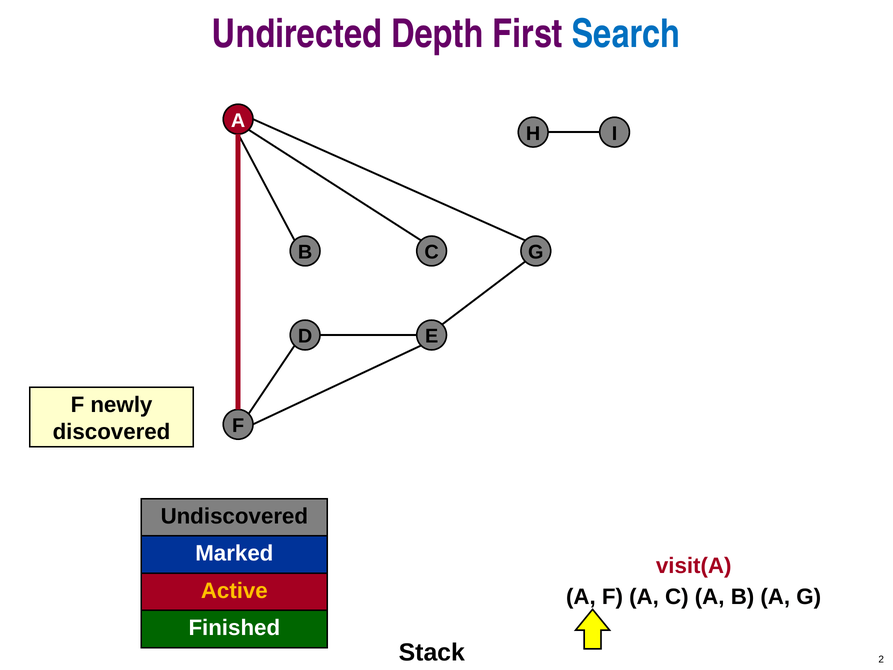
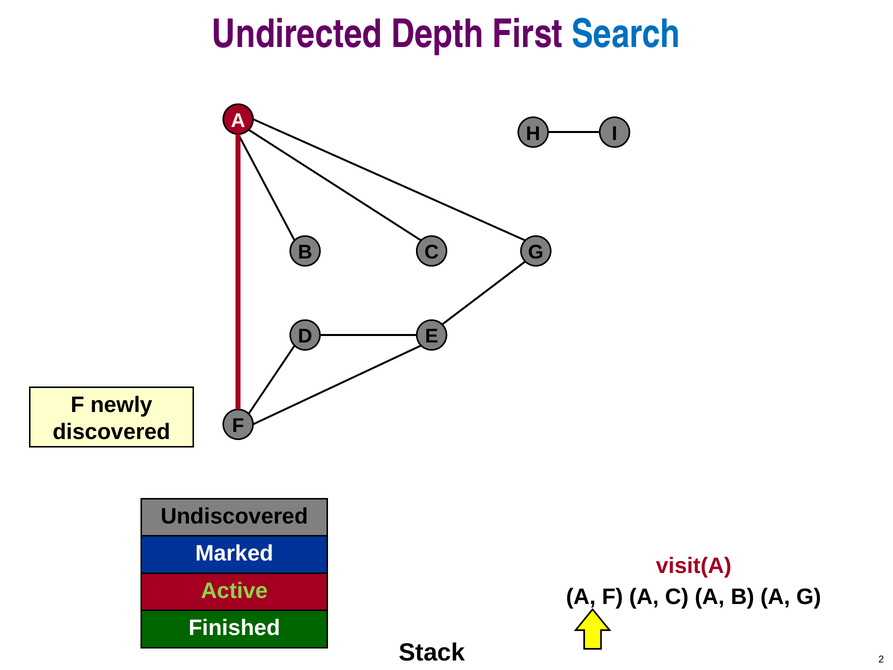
Active colour: yellow -> light green
